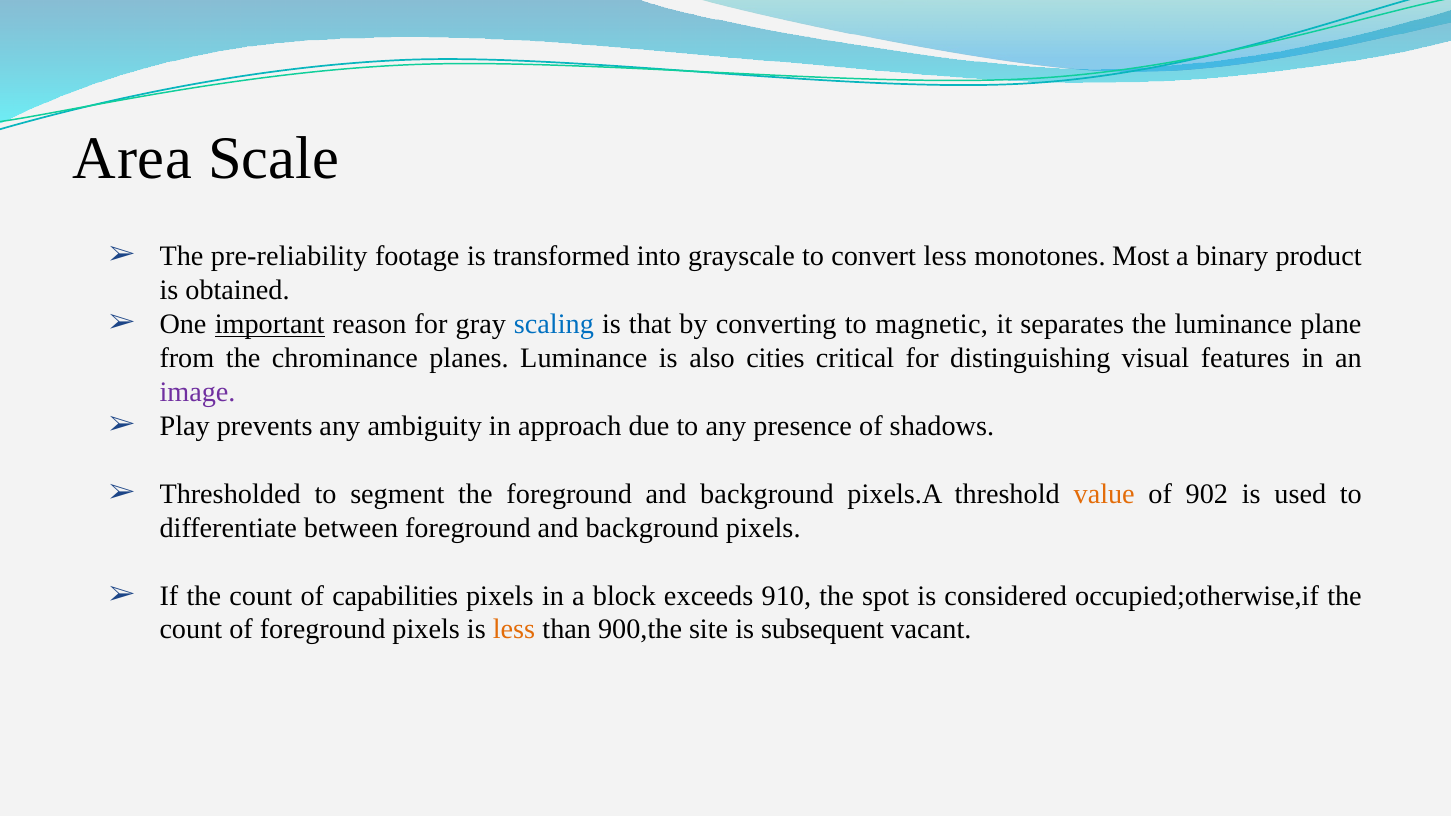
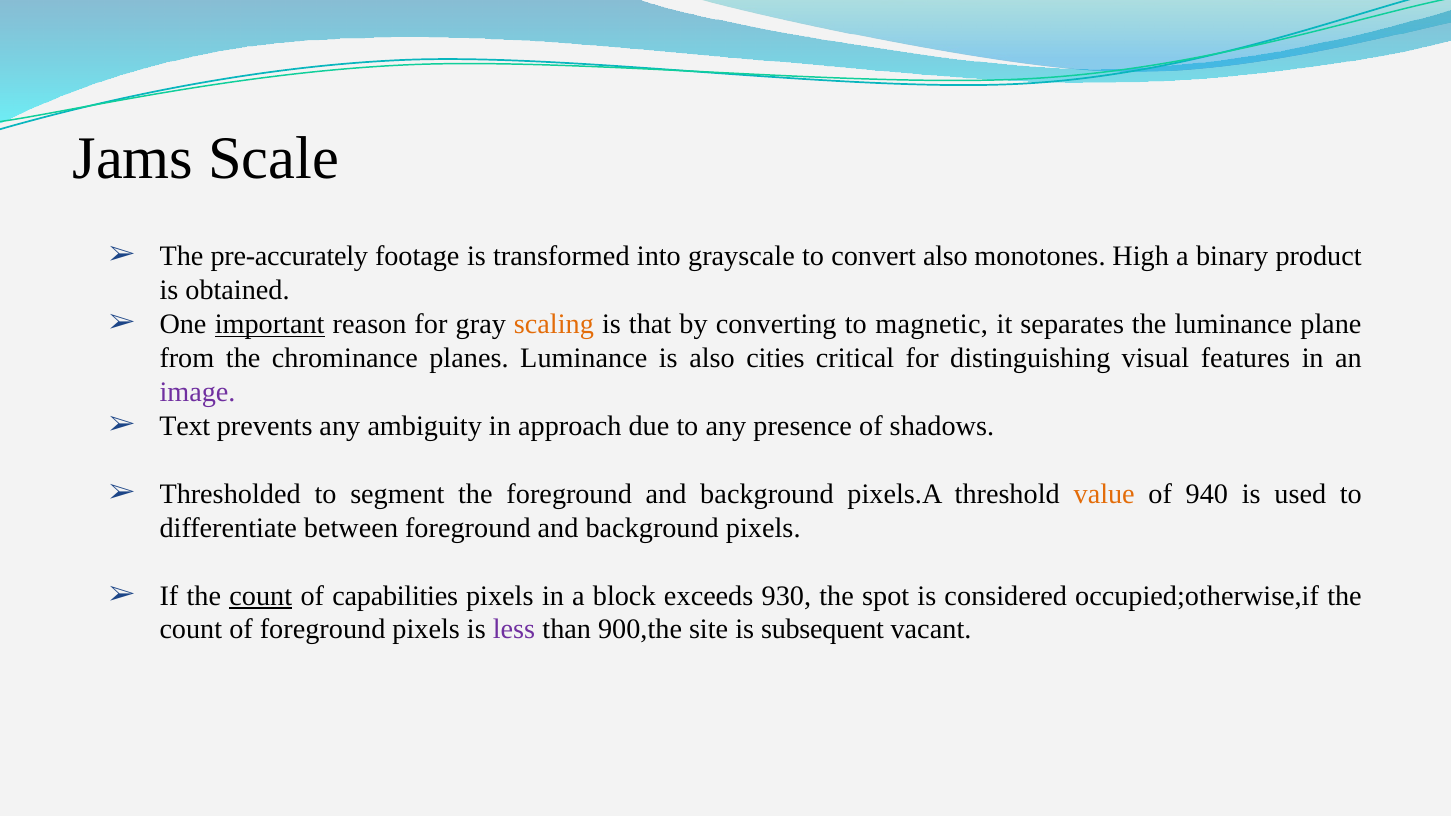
Area: Area -> Jams
pre-reliability: pre-reliability -> pre-accurately
convert less: less -> also
Most: Most -> High
scaling colour: blue -> orange
Play: Play -> Text
902: 902 -> 940
count at (261, 596) underline: none -> present
910: 910 -> 930
less at (514, 630) colour: orange -> purple
